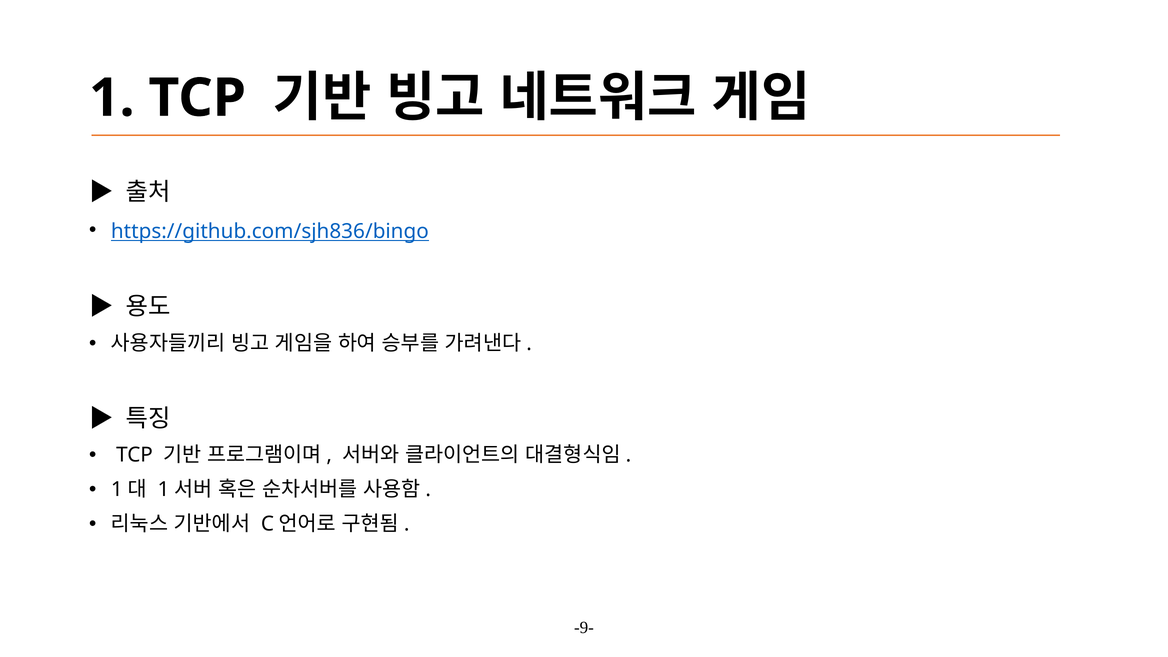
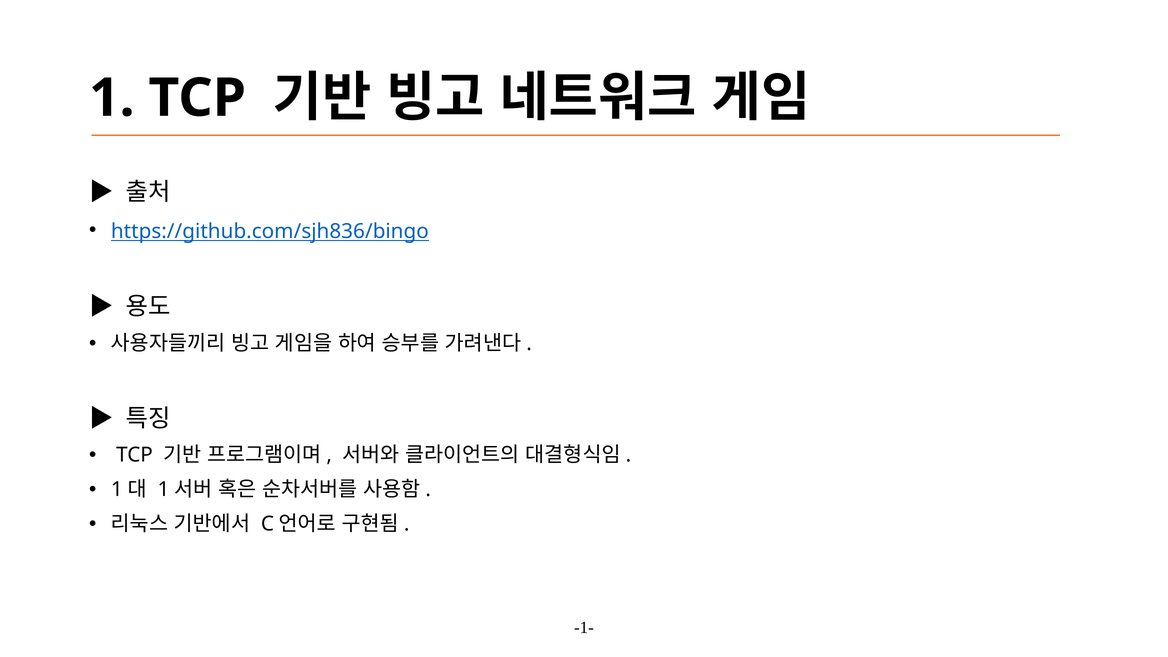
-9-: -9- -> -1-
